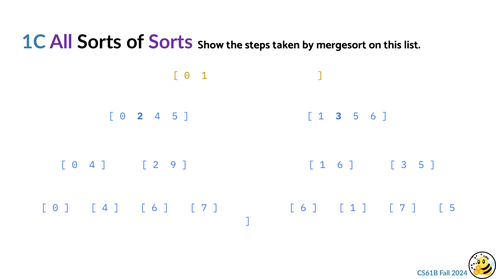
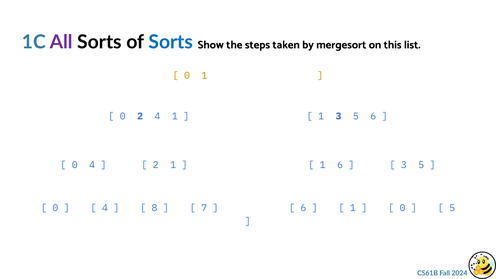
Sorts at (171, 42) colour: purple -> blue
4 5: 5 -> 1
2 9: 9 -> 1
6 at (155, 208): 6 -> 8
7 at (403, 208): 7 -> 0
